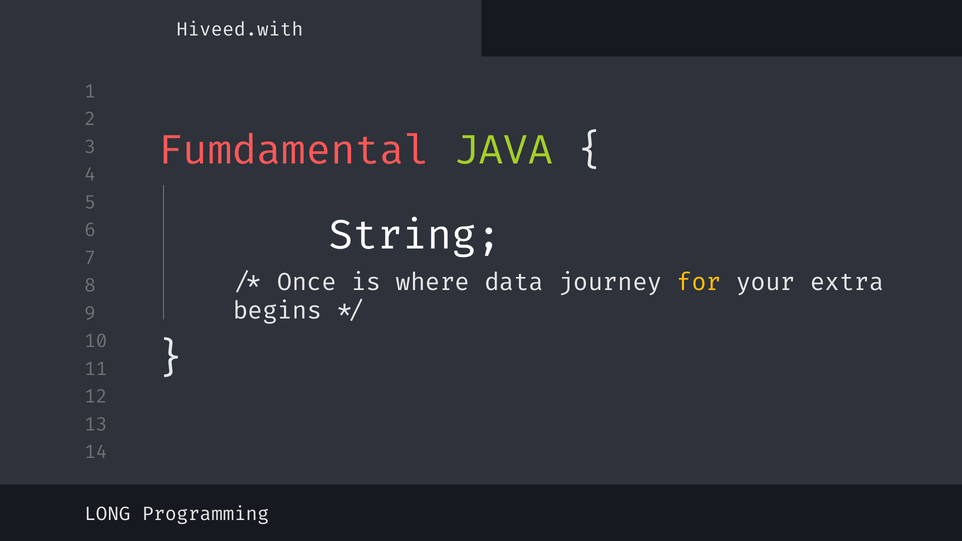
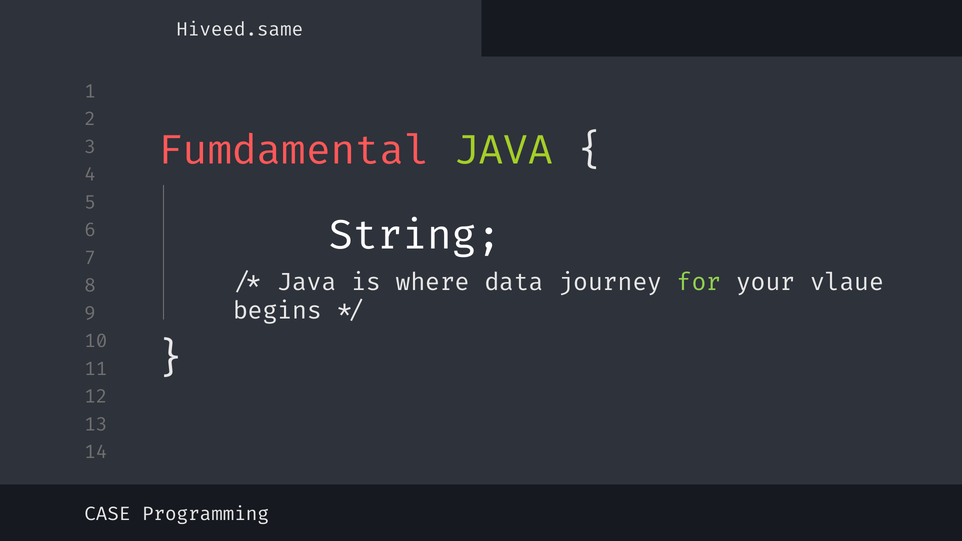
Hiveed.with: Hiveed.with -> Hiveed.same
Once at (307, 282): Once -> Java
for colour: yellow -> light green
extra: extra -> vlaue
LONG: LONG -> CASE
